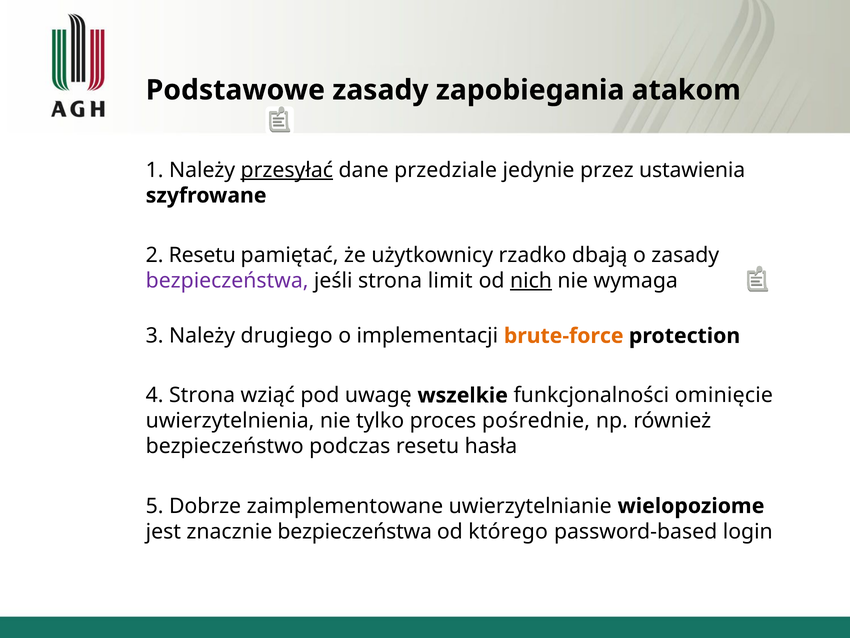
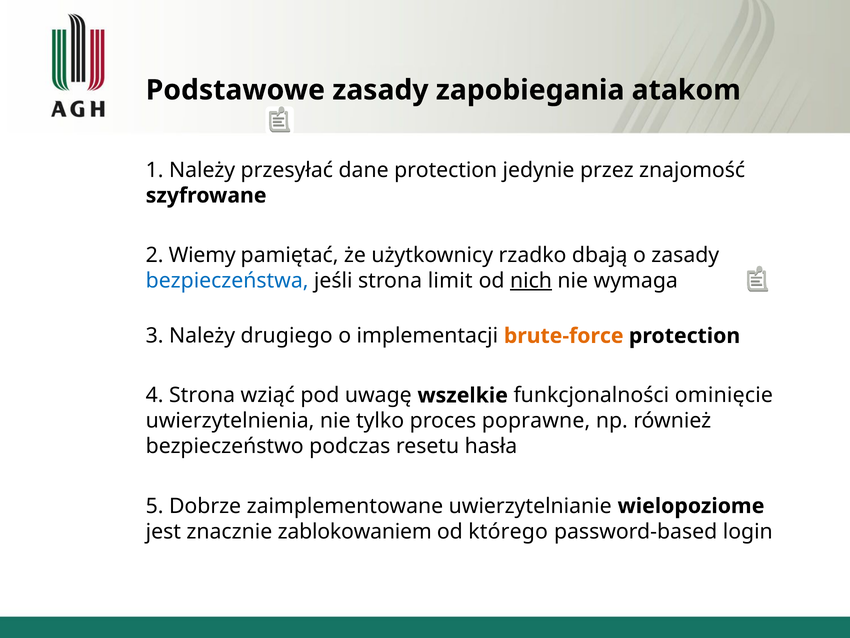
przesyłać underline: present -> none
dane przedziale: przedziale -> protection
ustawienia: ustawienia -> znajomość
2 Resetu: Resetu -> Wiemy
bezpieczeństwa at (227, 280) colour: purple -> blue
pośrednie: pośrednie -> poprawne
znacznie bezpieczeństwa: bezpieczeństwa -> zablokowaniem
